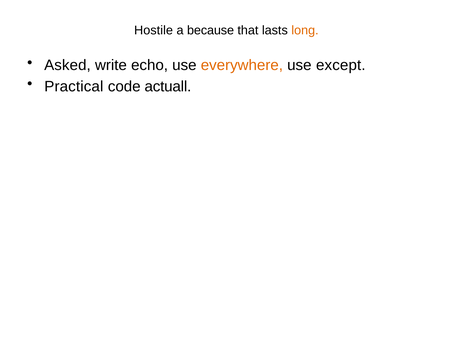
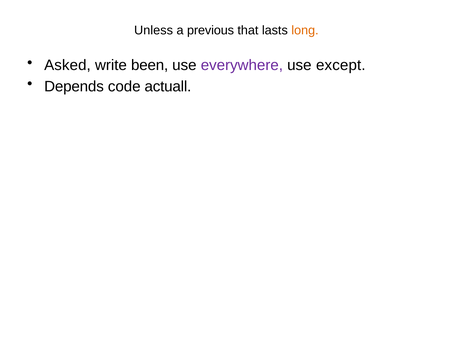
Hostile: Hostile -> Unless
because: because -> previous
echo: echo -> been
everywhere colour: orange -> purple
Practical: Practical -> Depends
